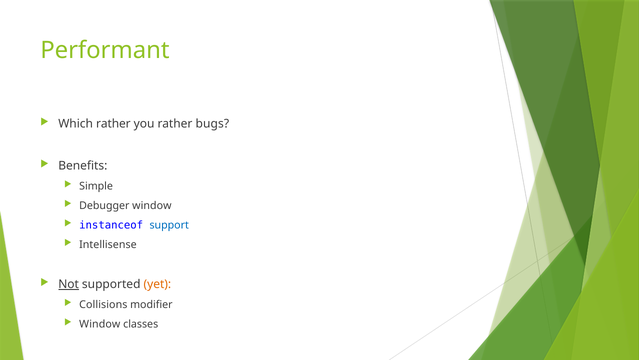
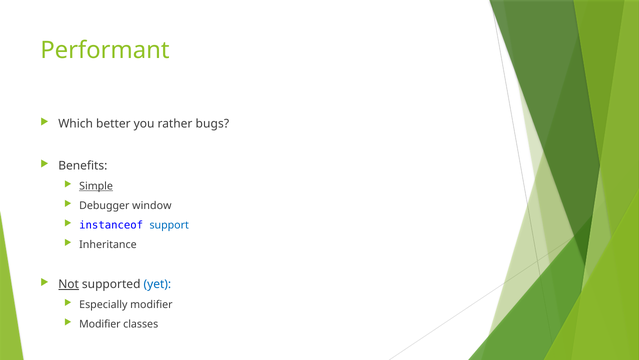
Which rather: rather -> better
Simple underline: none -> present
Intellisense: Intellisense -> Inheritance
yet colour: orange -> blue
Collisions: Collisions -> Especially
Window at (100, 324): Window -> Modifier
